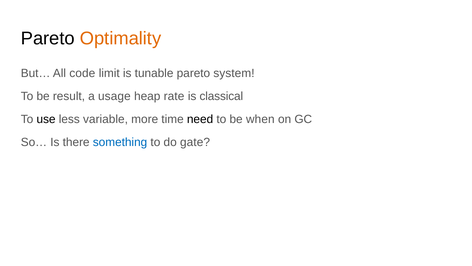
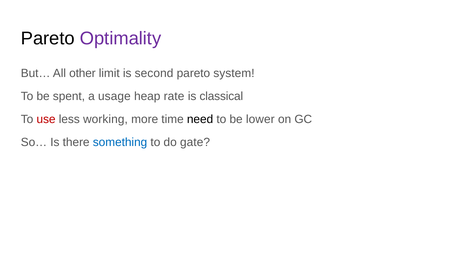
Optimality colour: orange -> purple
code: code -> other
tunable: tunable -> second
result: result -> spent
use colour: black -> red
variable: variable -> working
when: when -> lower
